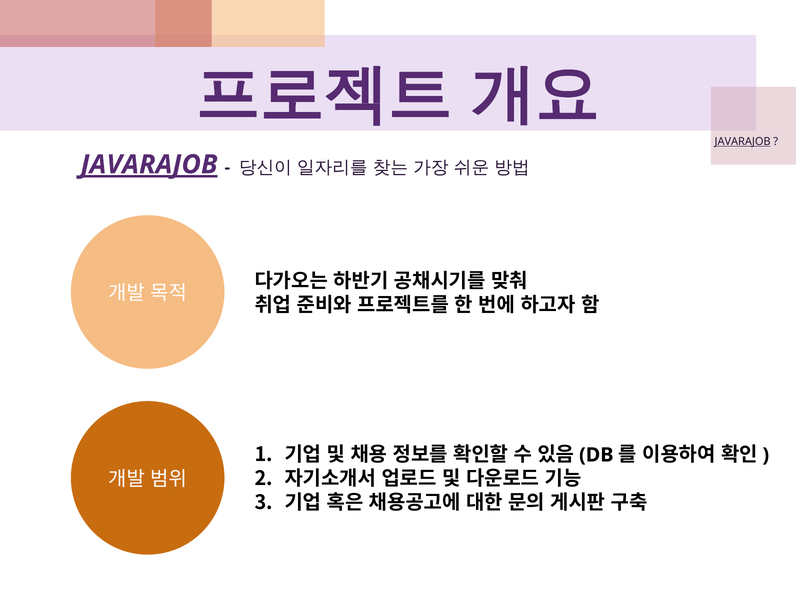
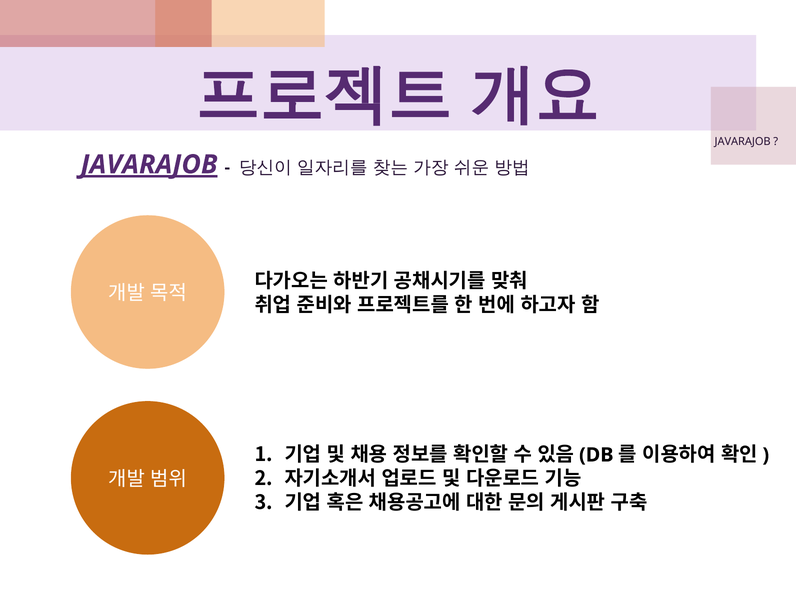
JAVARAJOB at (743, 141) underline: present -> none
